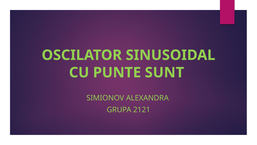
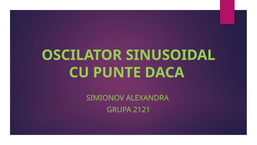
SUNT: SUNT -> DACA
